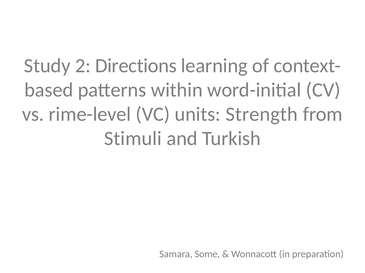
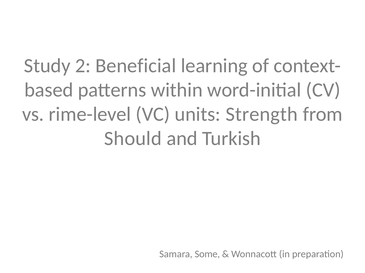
Directions: Directions -> Beneficial
Stimuli: Stimuli -> Should
